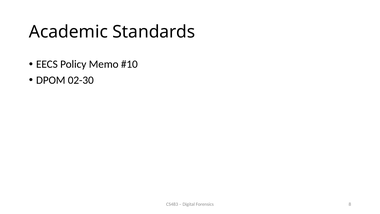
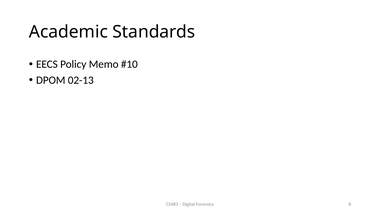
02-30: 02-30 -> 02-13
